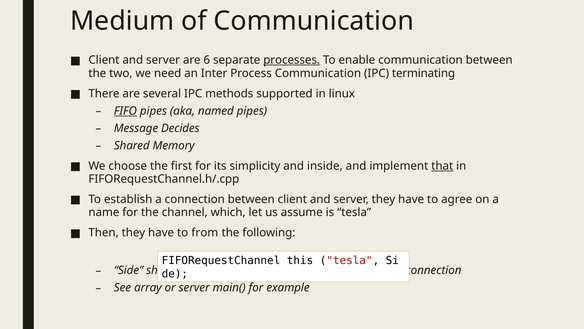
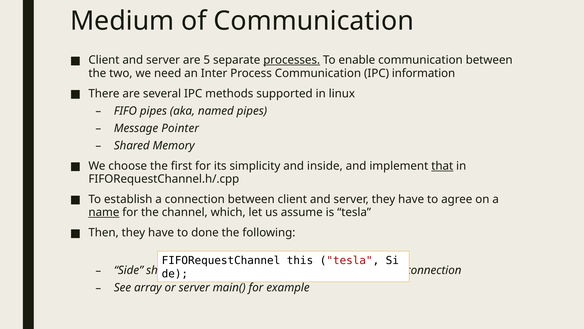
6: 6 -> 5
terminating: terminating -> information
FIFO underline: present -> none
Decides: Decides -> Pointer
name underline: none -> present
from: from -> done
